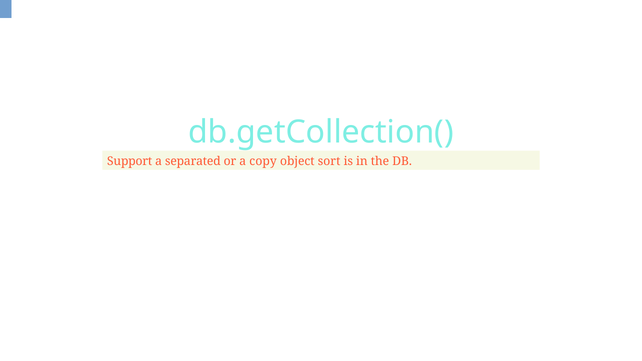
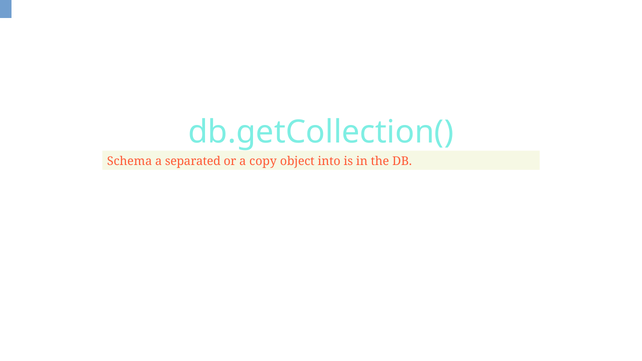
Support: Support -> Schema
sort: sort -> into
